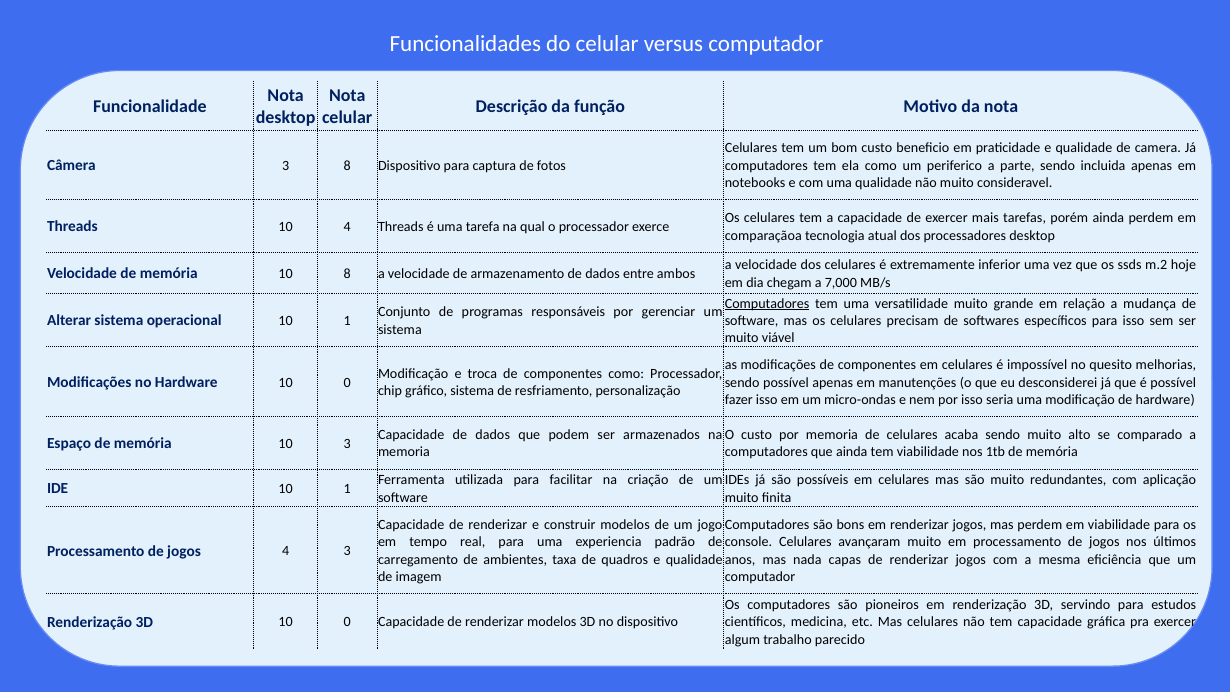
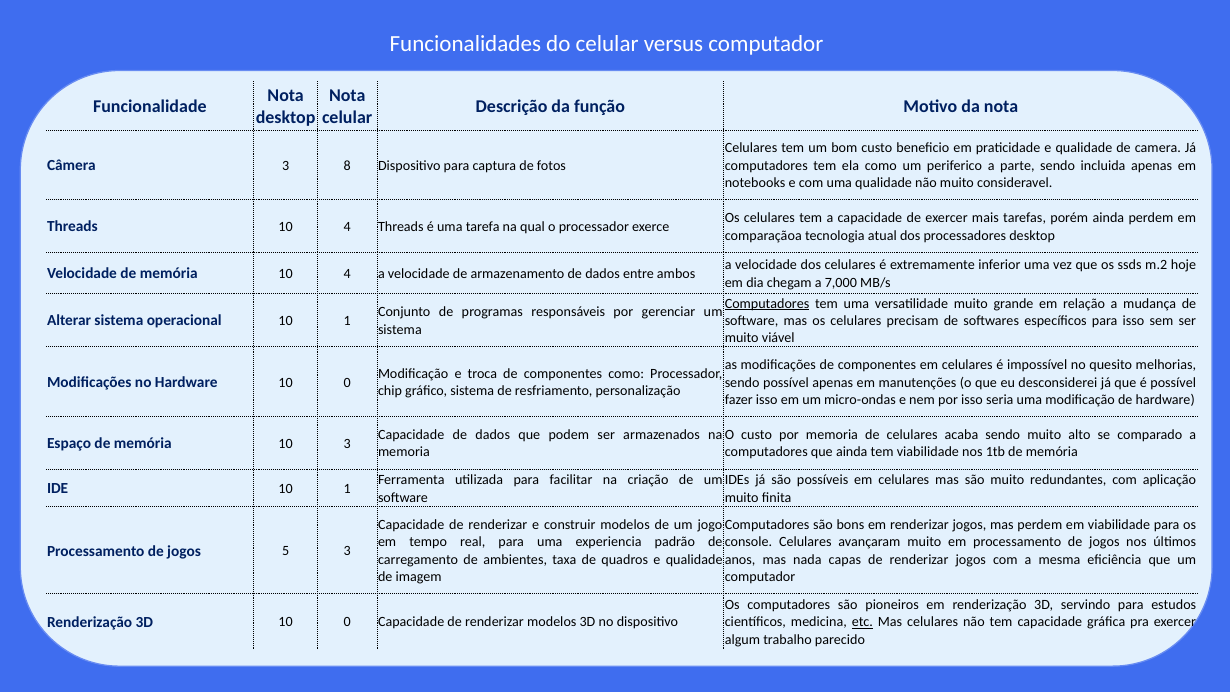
memória 10 8: 8 -> 4
jogos 4: 4 -> 5
etc underline: none -> present
